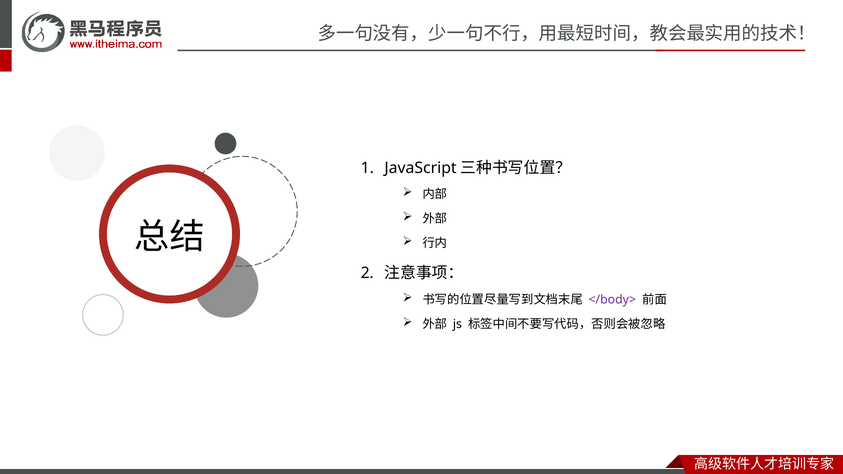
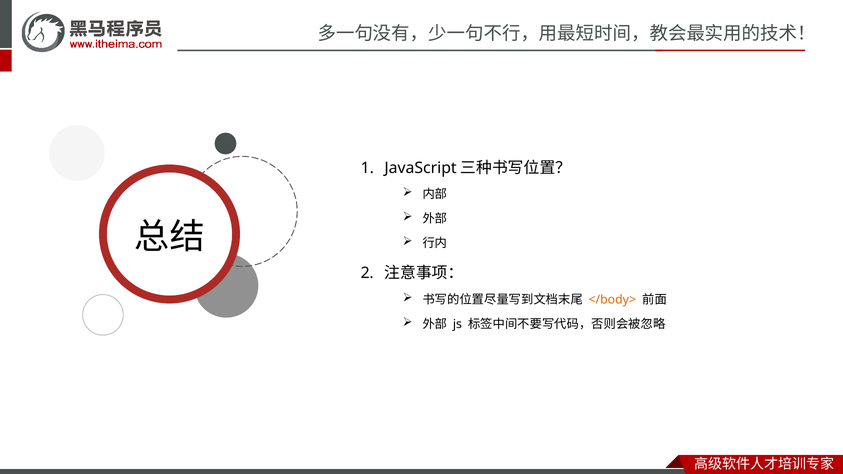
</body> colour: purple -> orange
